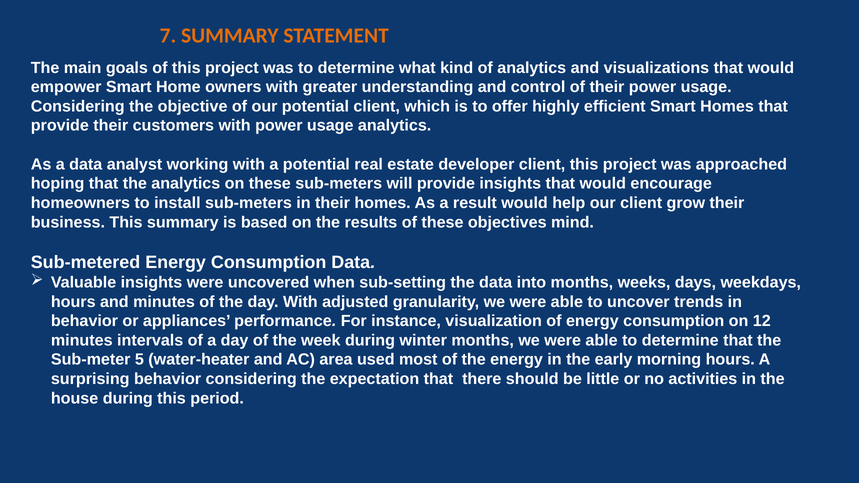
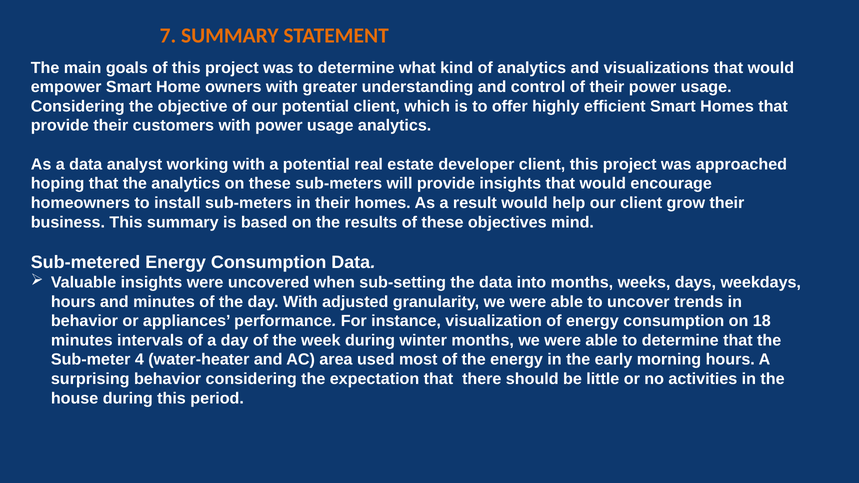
12: 12 -> 18
5: 5 -> 4
